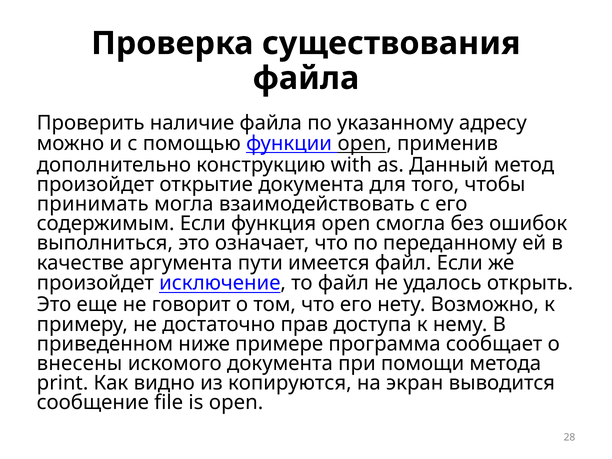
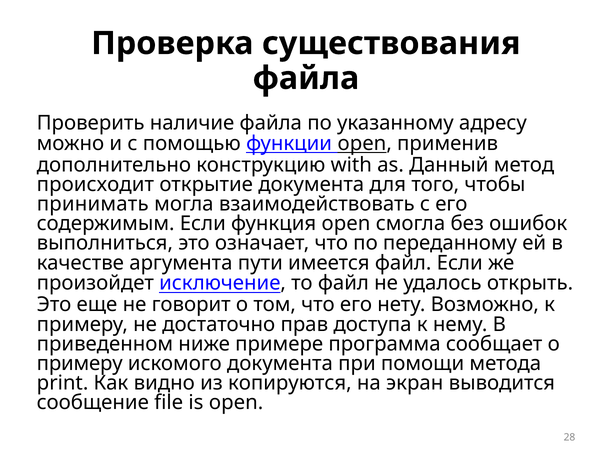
произойдет at (95, 184): произойдет -> происходит
внесены at (80, 363): внесены -> примеру
